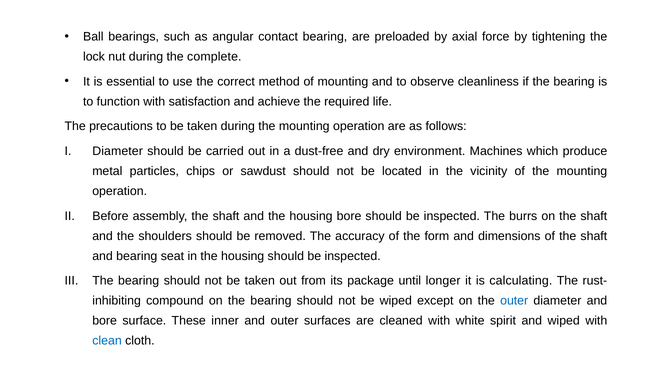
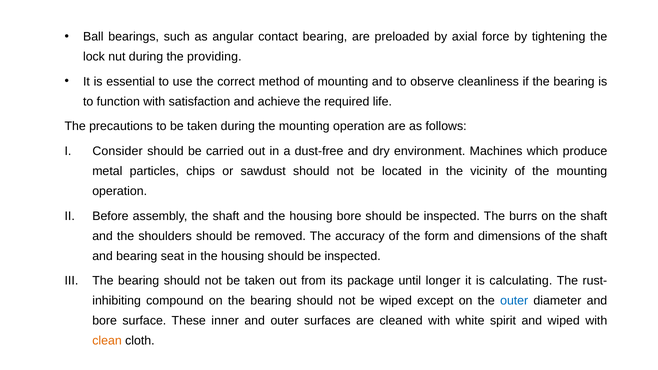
complete: complete -> providing
Diameter at (118, 151): Diameter -> Consider
clean colour: blue -> orange
